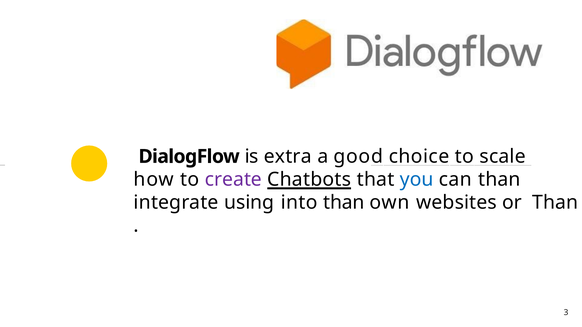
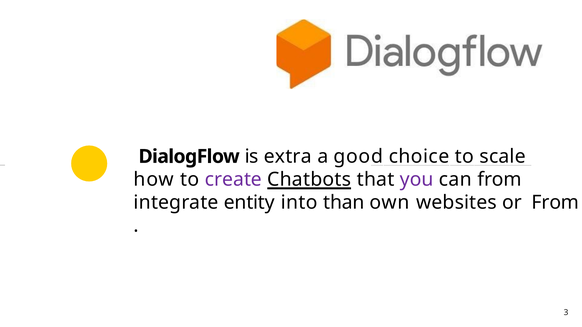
you colour: blue -> purple
can than: than -> from
using: using -> entity
or Than: Than -> From
